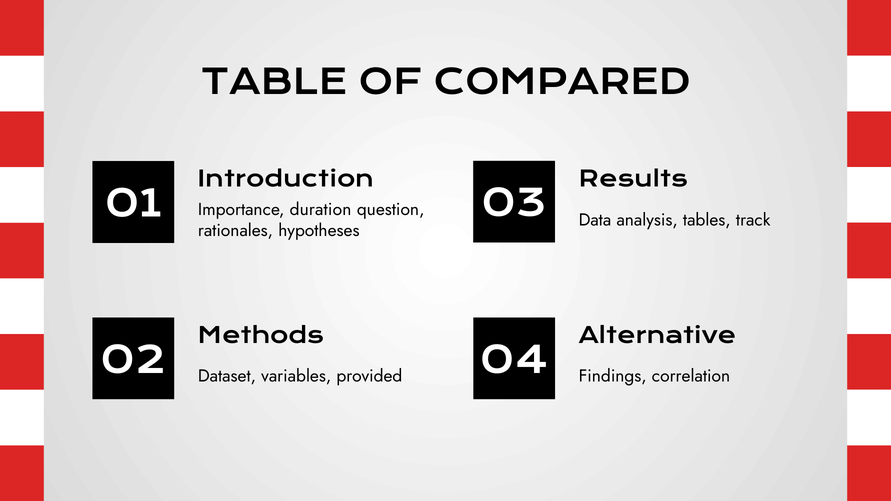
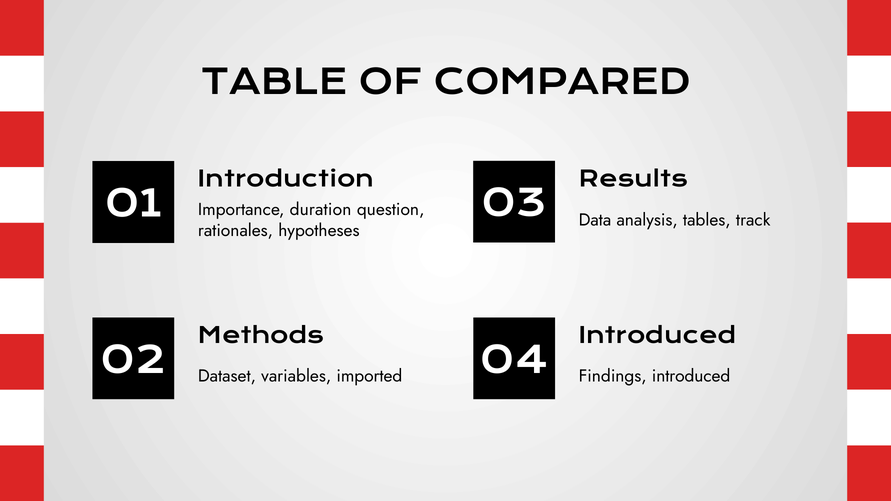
Alternative at (658, 336): Alternative -> Introduced
provided: provided -> imported
Findings correlation: correlation -> introduced
